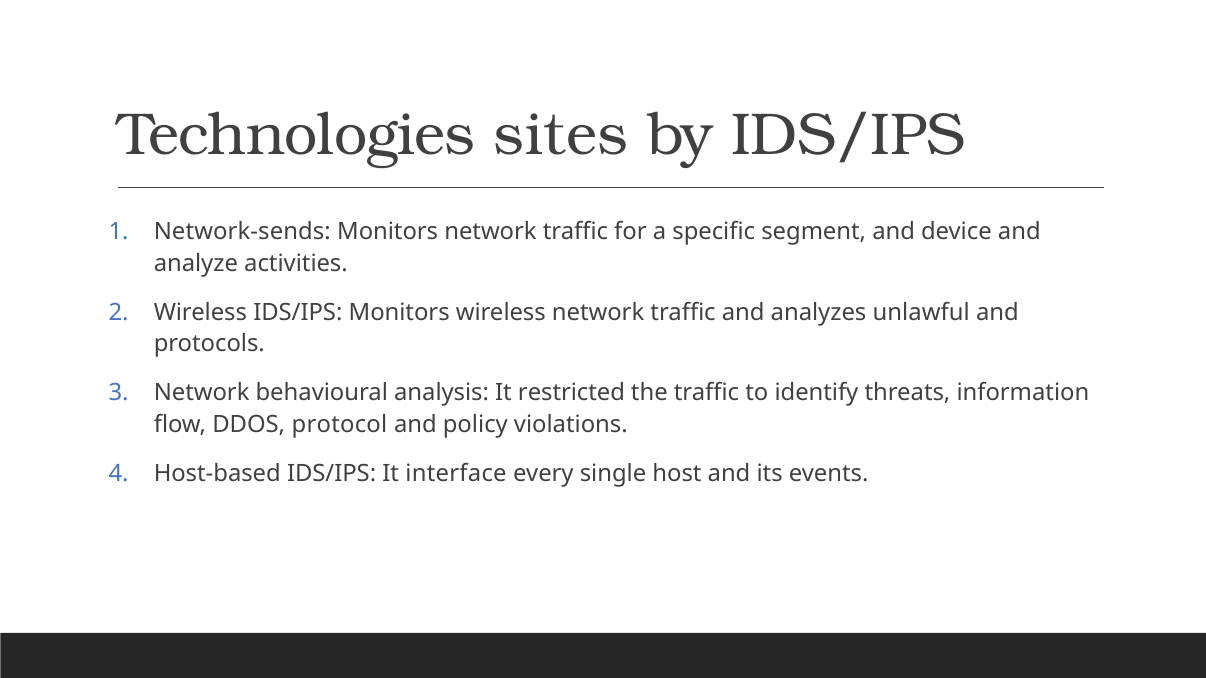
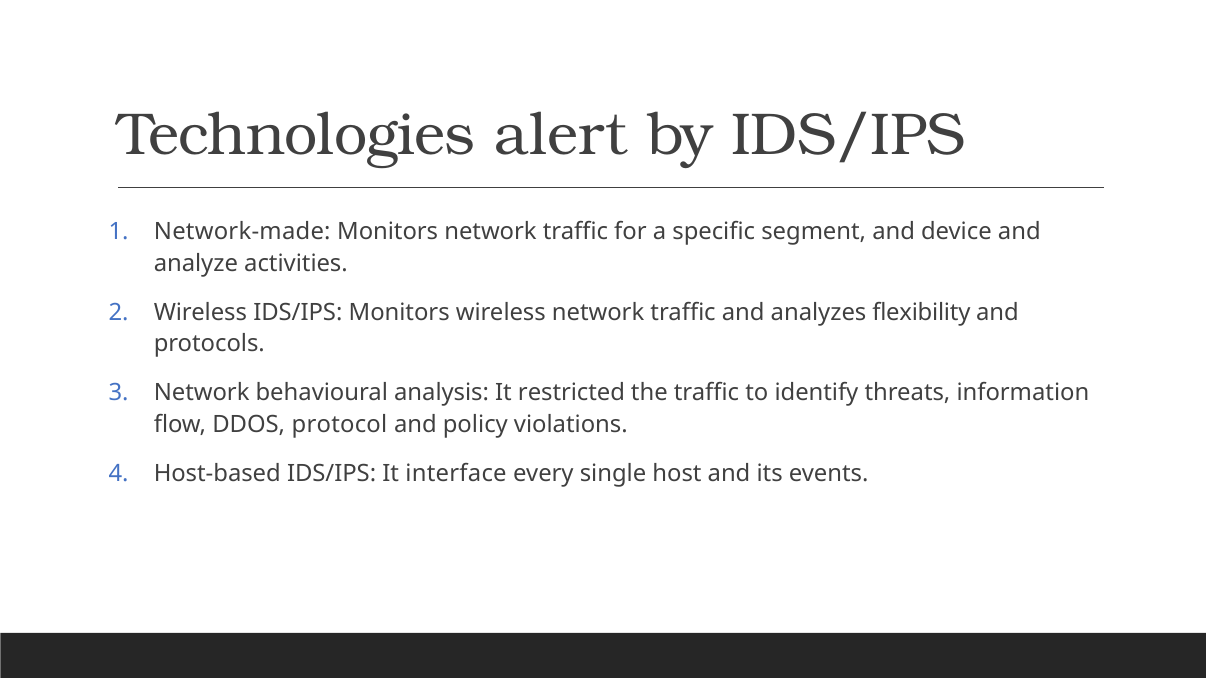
sites: sites -> alert
Network-sends: Network-sends -> Network-made
unlawful: unlawful -> flexibility
